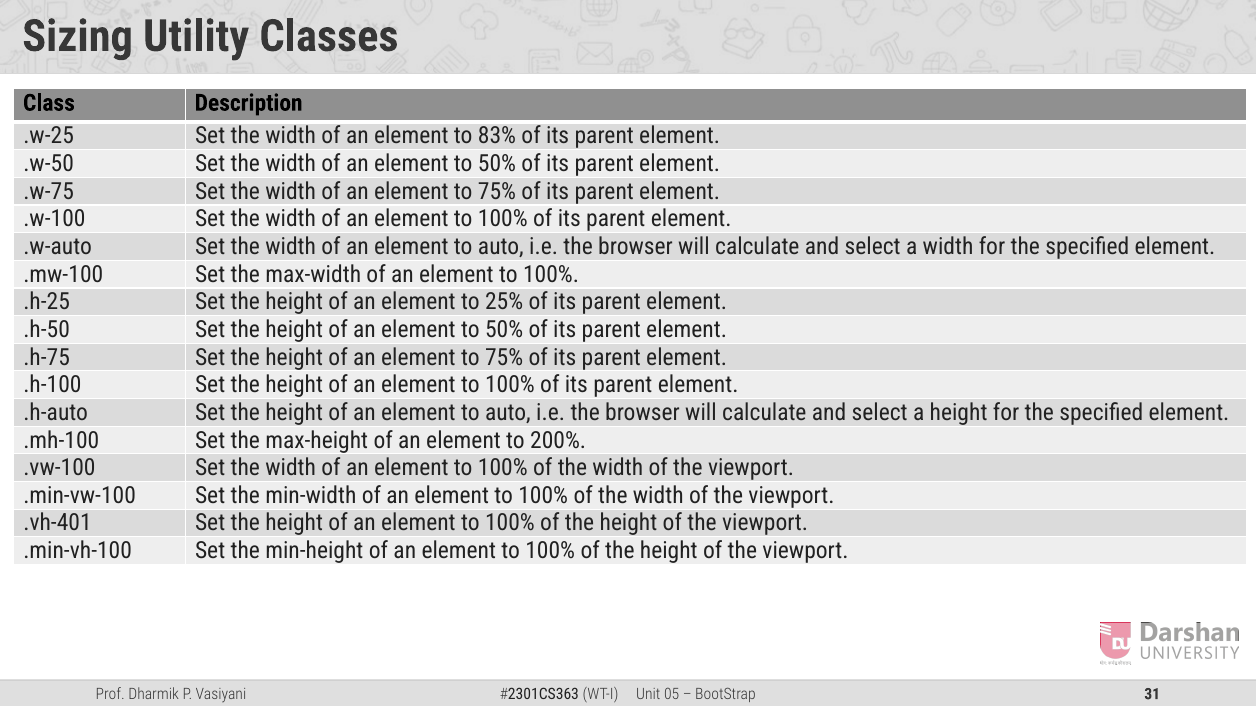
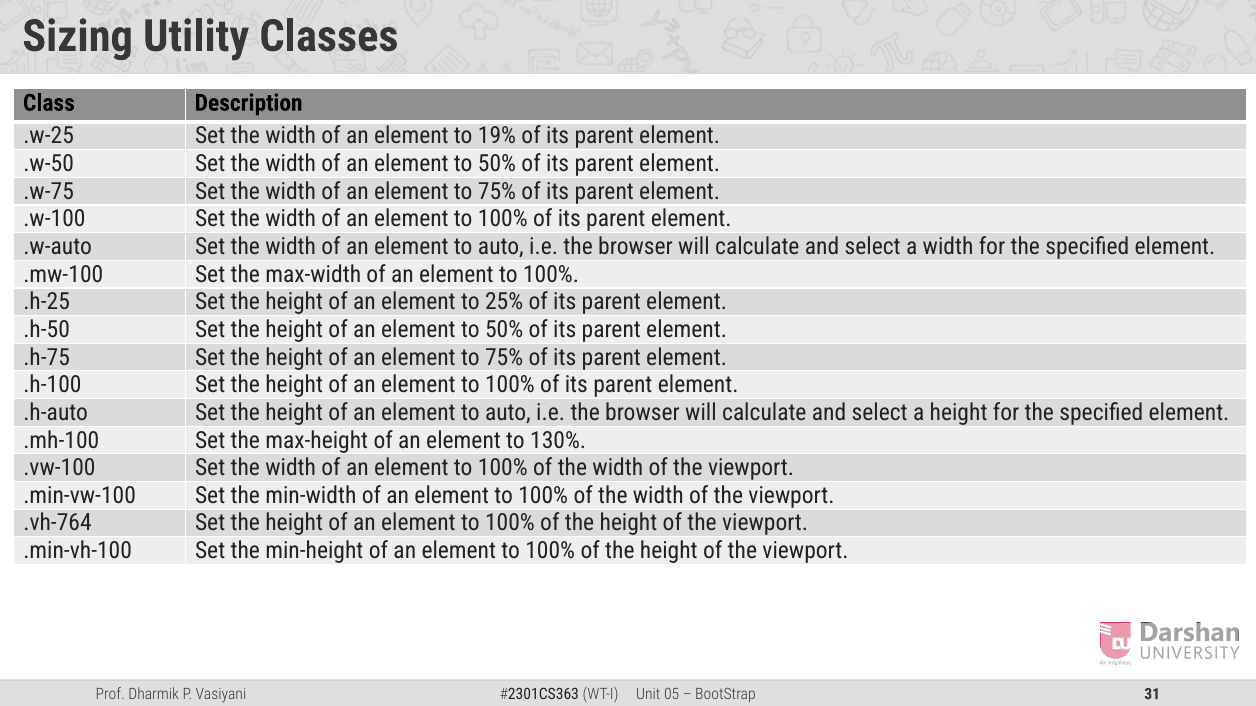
83%: 83% -> 19%
200%: 200% -> 130%
.vh-401: .vh-401 -> .vh-764
